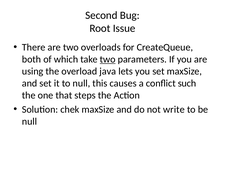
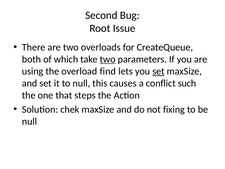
java: java -> find
set at (158, 71) underline: none -> present
write: write -> fixing
